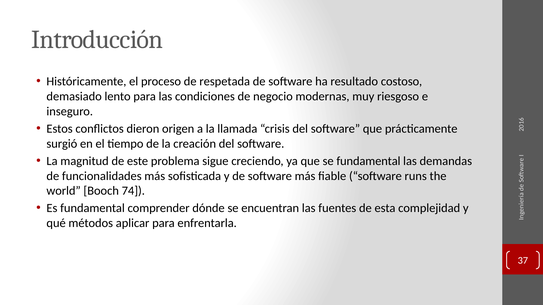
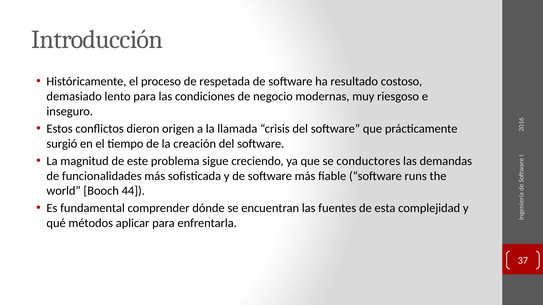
se fundamental: fundamental -> conductores
74: 74 -> 44
